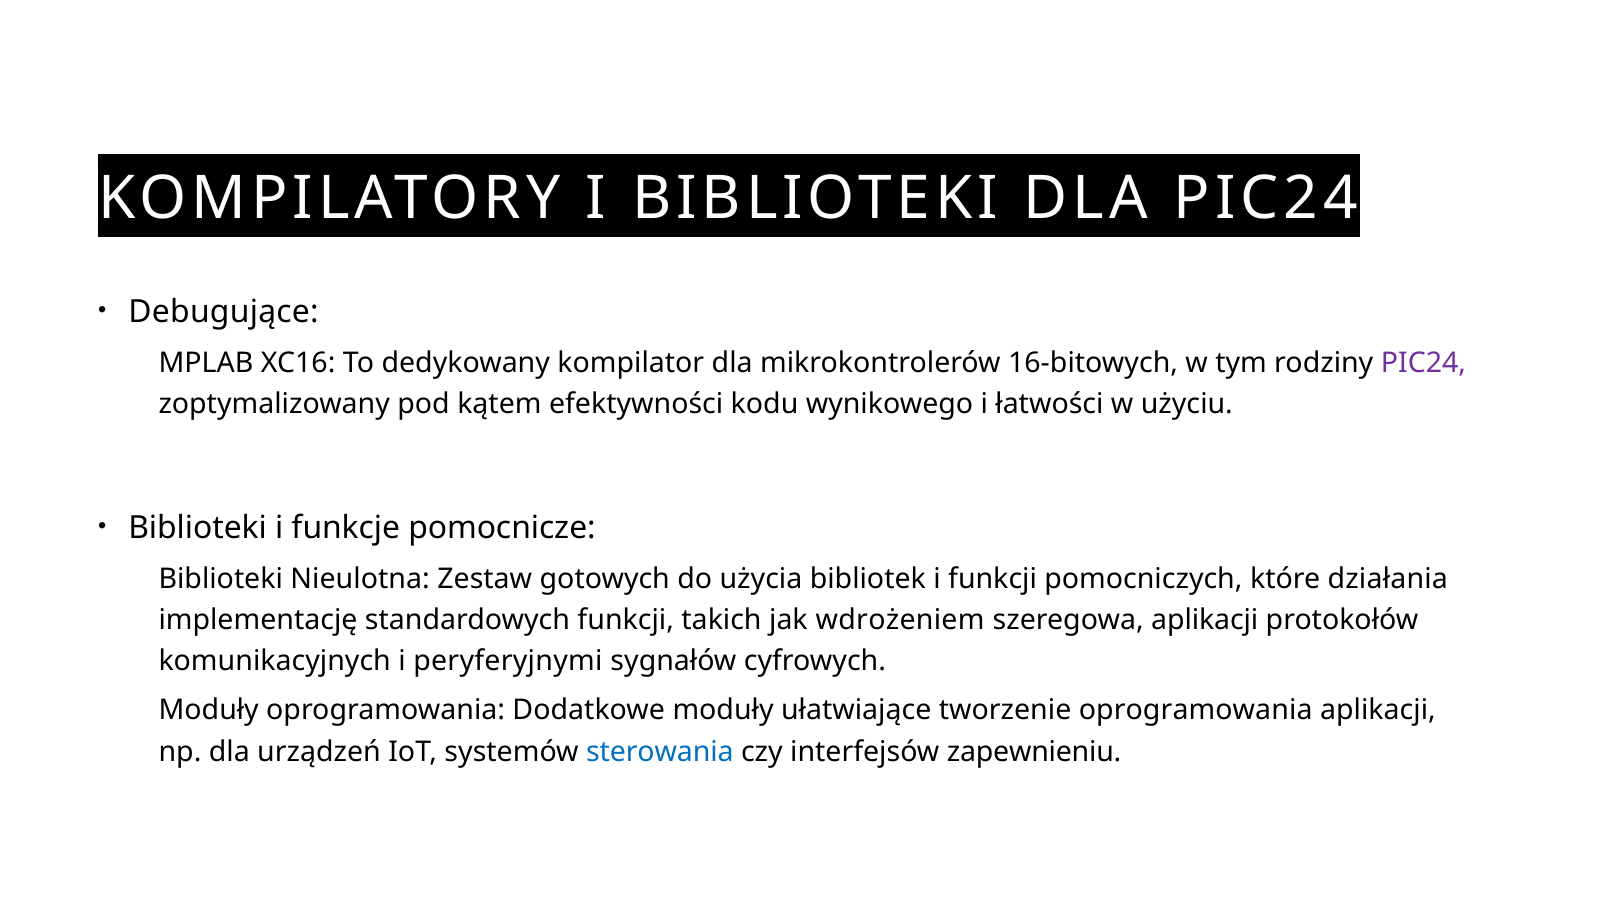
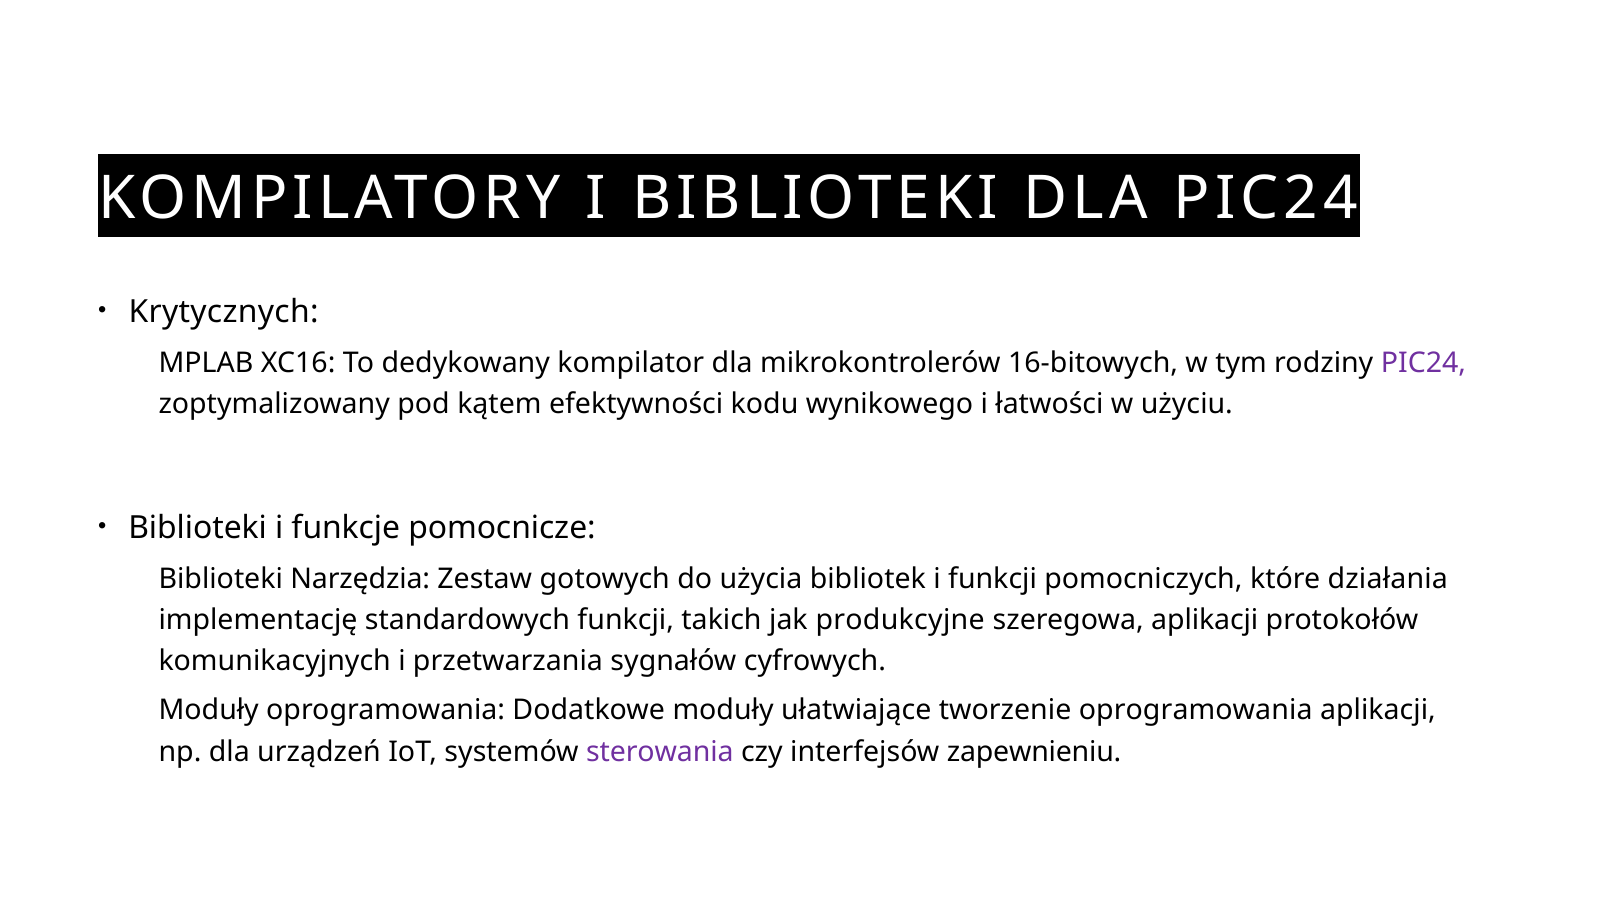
Debugujące: Debugujące -> Krytycznych
Nieulotna: Nieulotna -> Narzędzia
wdrożeniem: wdrożeniem -> produkcyjne
peryferyjnymi: peryferyjnymi -> przetwarzania
sterowania colour: blue -> purple
